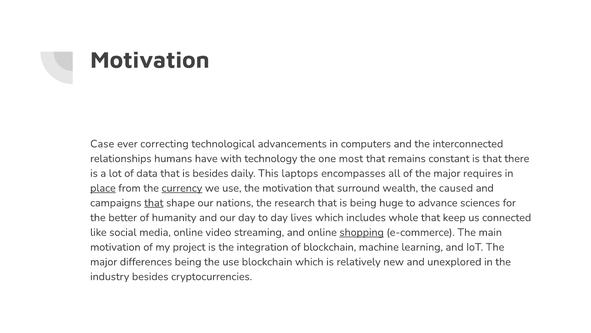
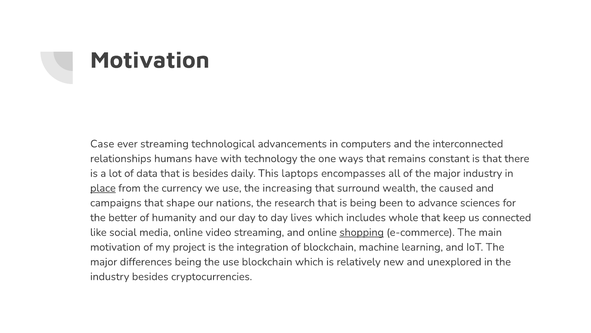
ever correcting: correcting -> streaming
most: most -> ways
major requires: requires -> industry
currency underline: present -> none
the motivation: motivation -> increasing
that at (154, 203) underline: present -> none
huge: huge -> been
